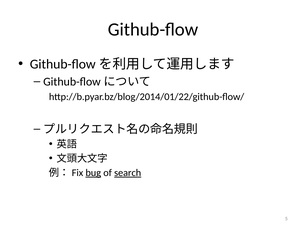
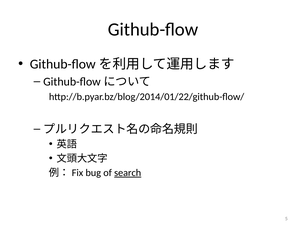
bug underline: present -> none
